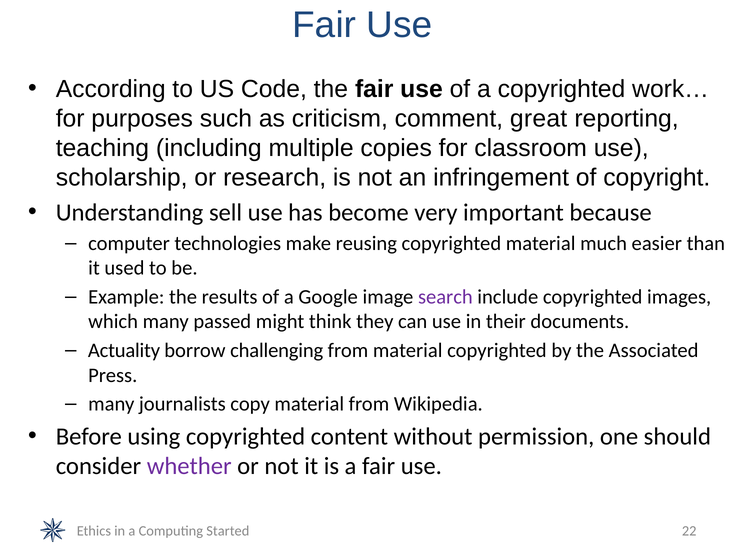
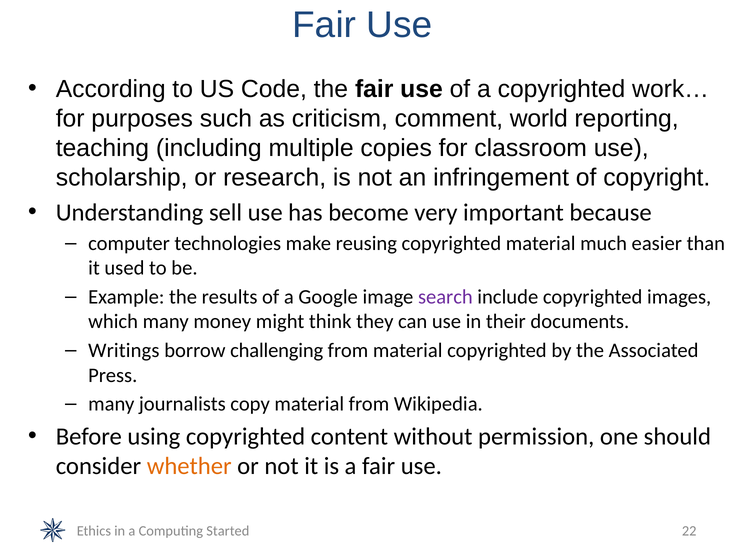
great: great -> world
passed: passed -> money
Actuality: Actuality -> Writings
whether colour: purple -> orange
